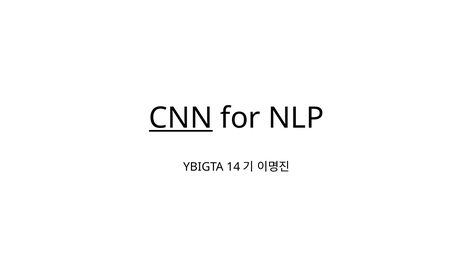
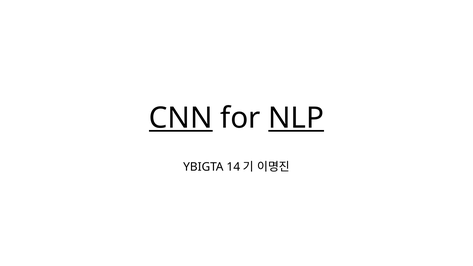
NLP underline: none -> present
